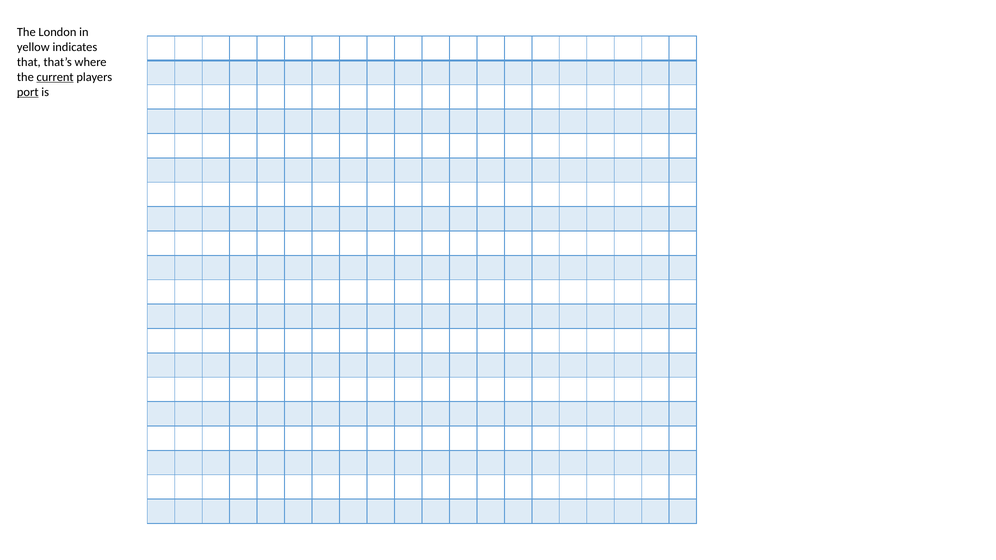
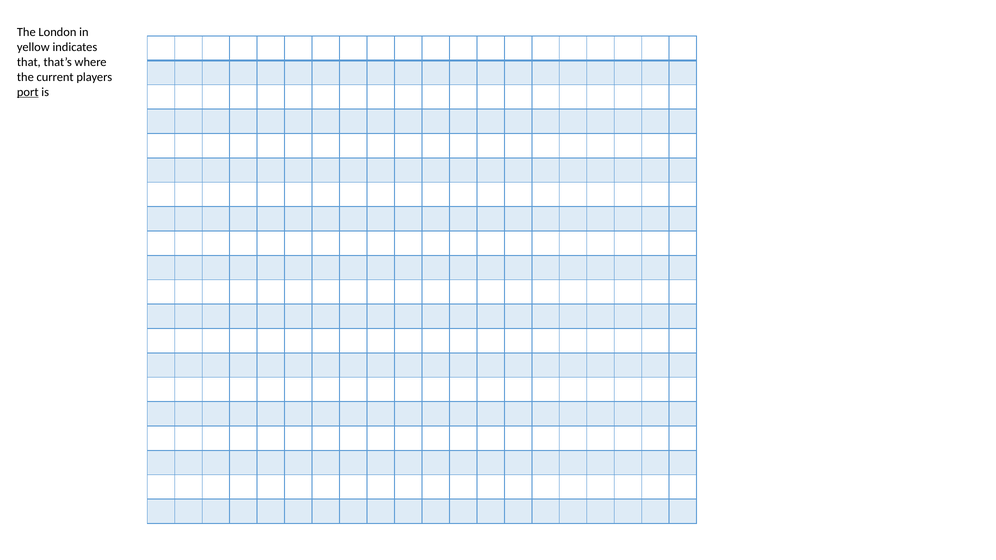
current underline: present -> none
